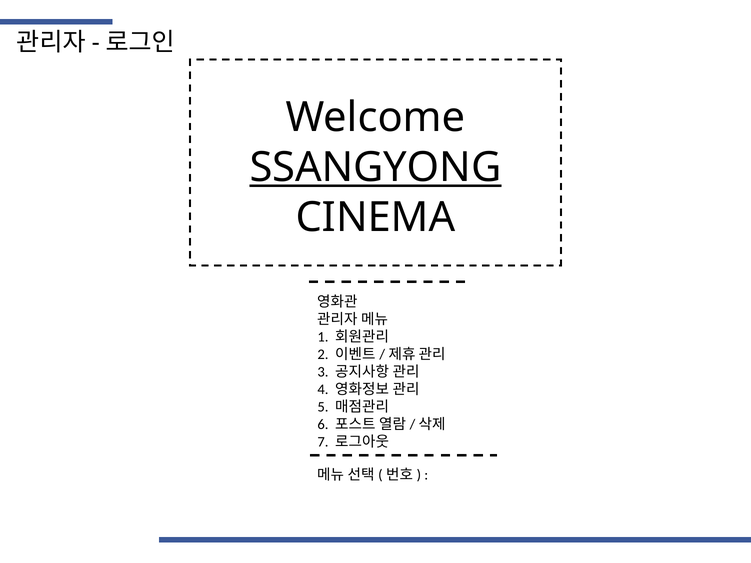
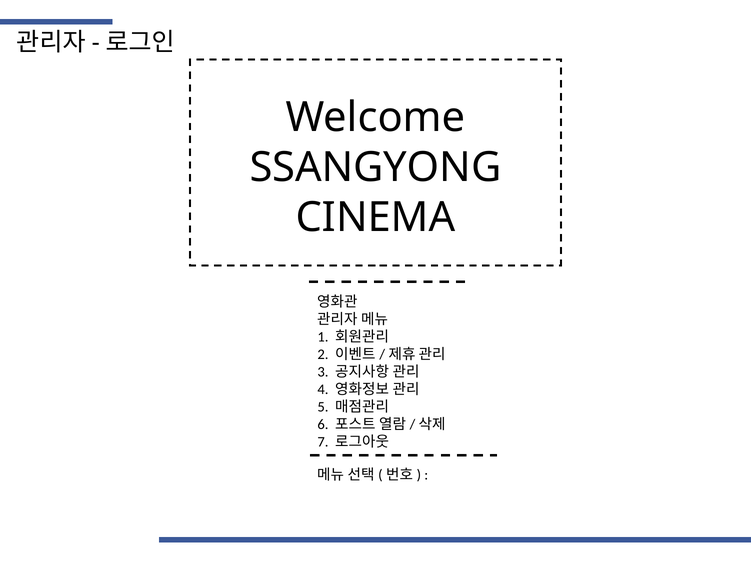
SSANGYONG underline: present -> none
